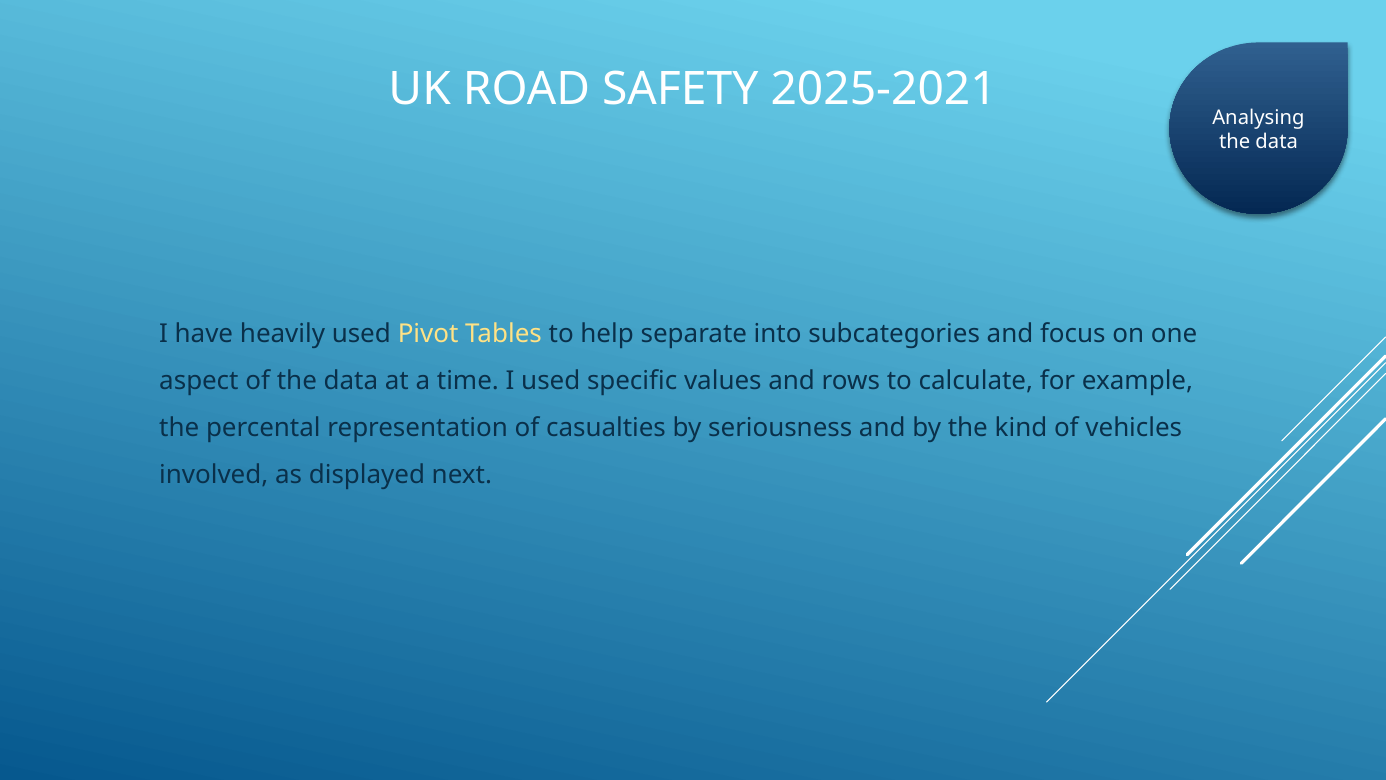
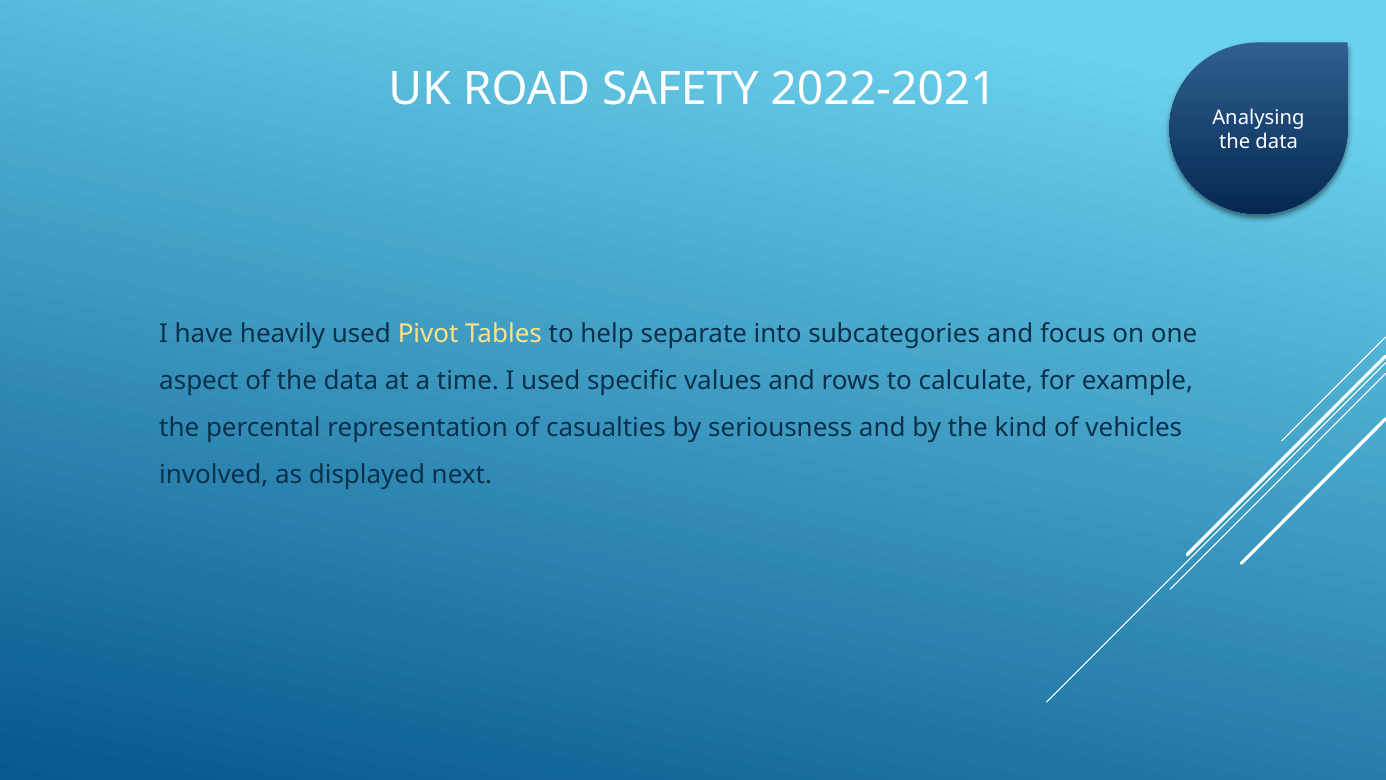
2025-2021: 2025-2021 -> 2022-2021
